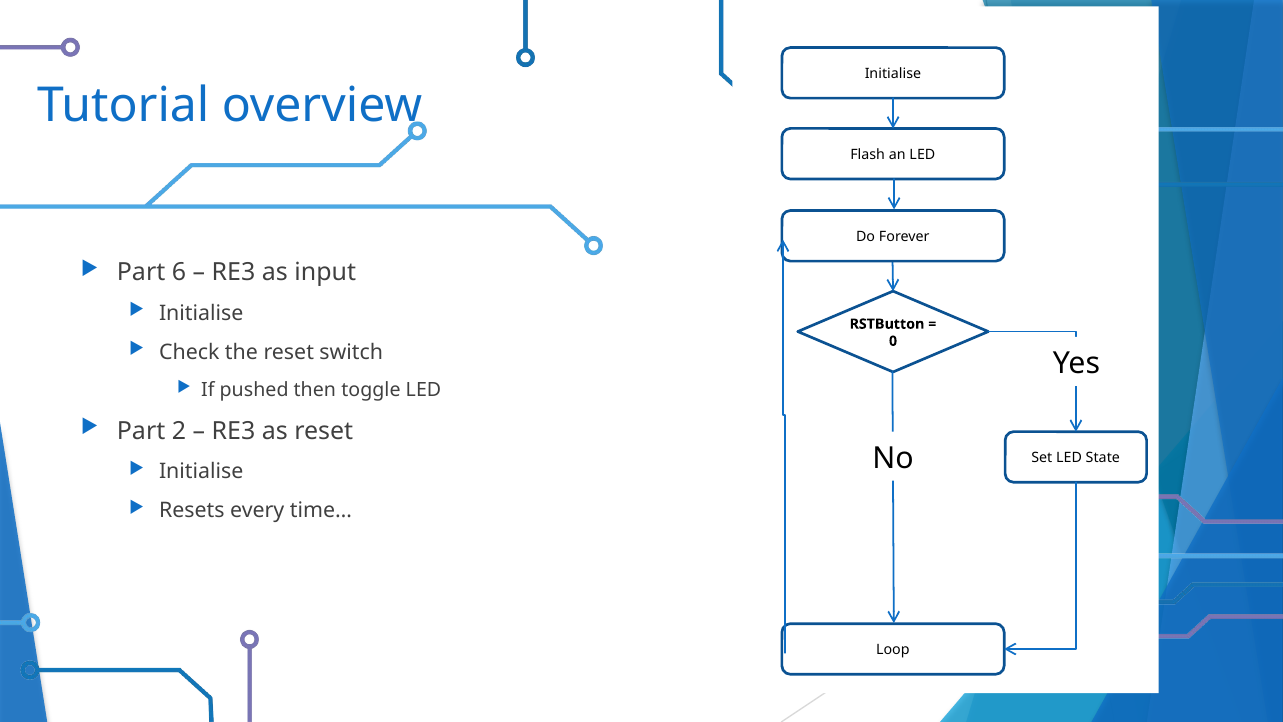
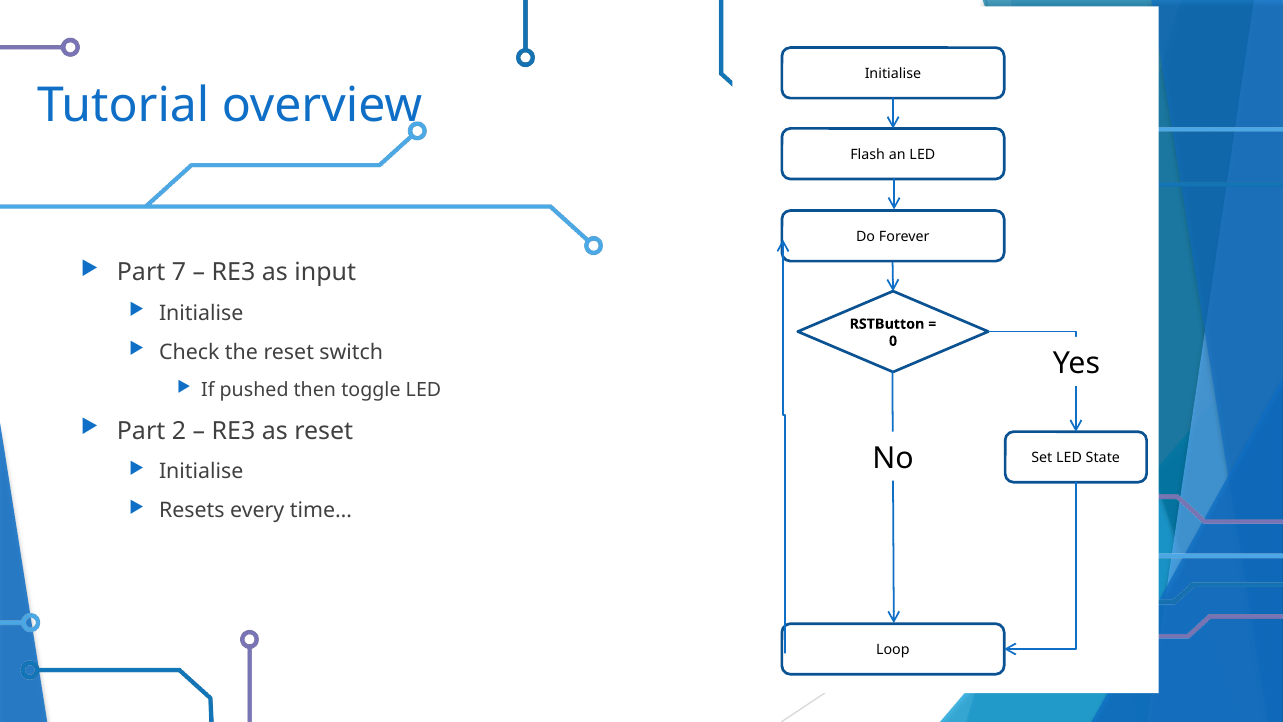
6: 6 -> 7
